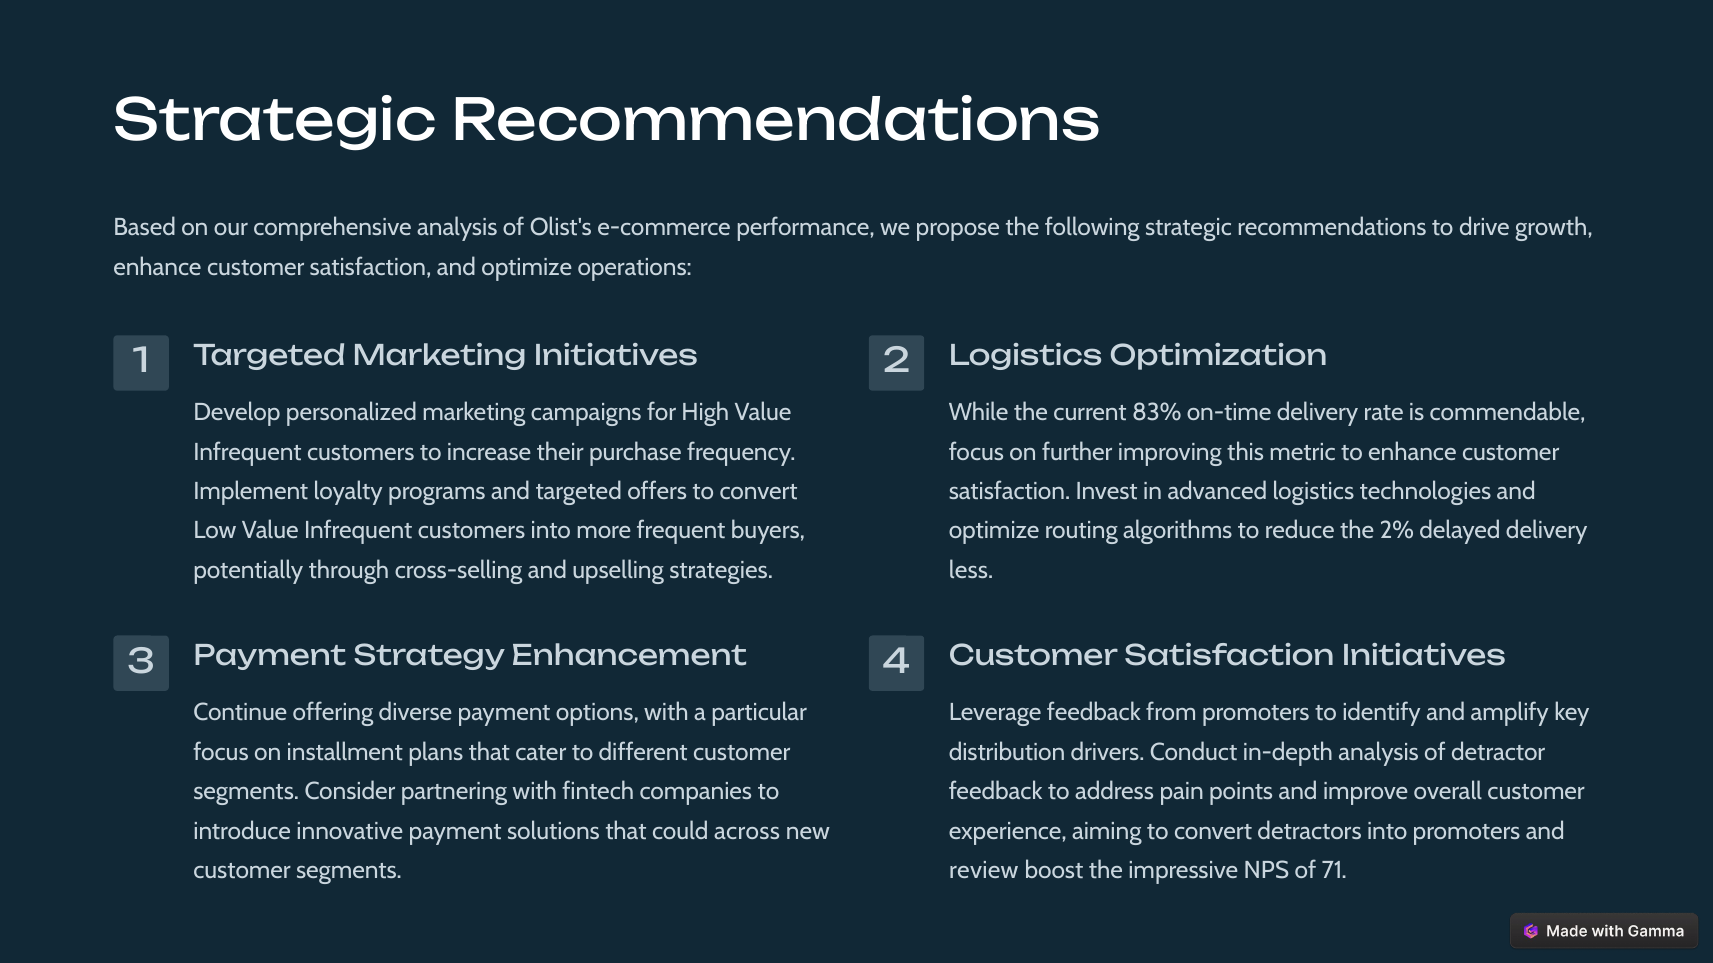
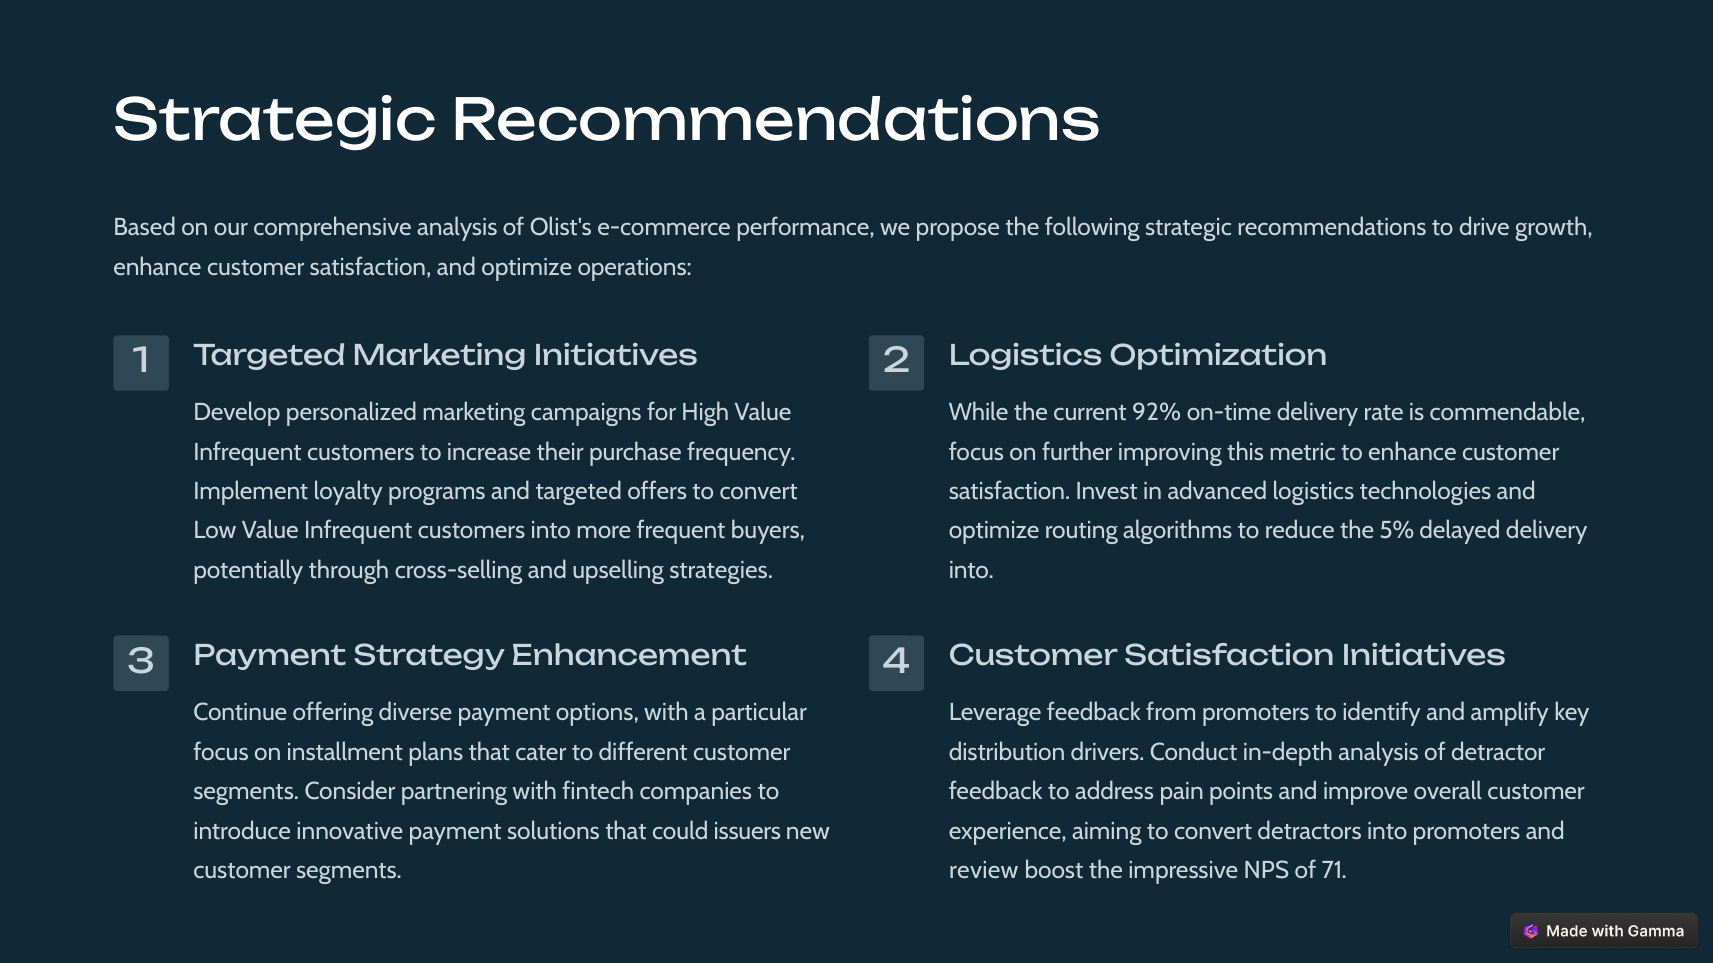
83%: 83% -> 92%
2%: 2% -> 5%
less at (971, 571): less -> into
across: across -> issuers
